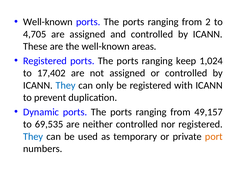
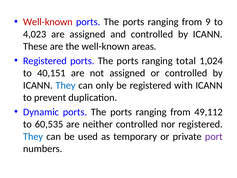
Well-known at (48, 22) colour: black -> red
2: 2 -> 9
4,705: 4,705 -> 4,023
keep: keep -> total
17,402: 17,402 -> 40,151
49,157: 49,157 -> 49,112
69,535: 69,535 -> 60,535
port colour: orange -> purple
